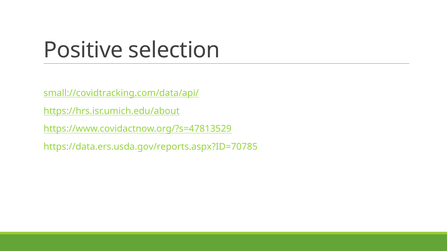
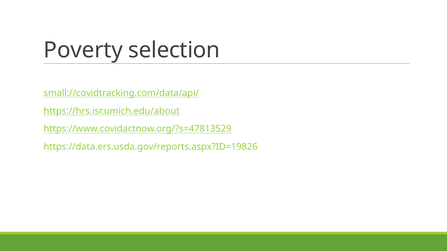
Positive: Positive -> Poverty
https://data.ers.usda.gov/reports.aspx?ID=70785: https://data.ers.usda.gov/reports.aspx?ID=70785 -> https://data.ers.usda.gov/reports.aspx?ID=19826
